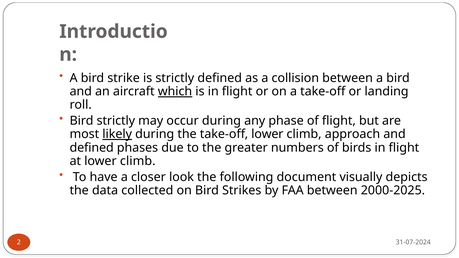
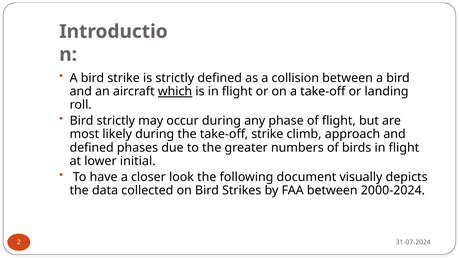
likely underline: present -> none
take-off lower: lower -> strike
at lower climb: climb -> initial
2000-2025: 2000-2025 -> 2000-2024
